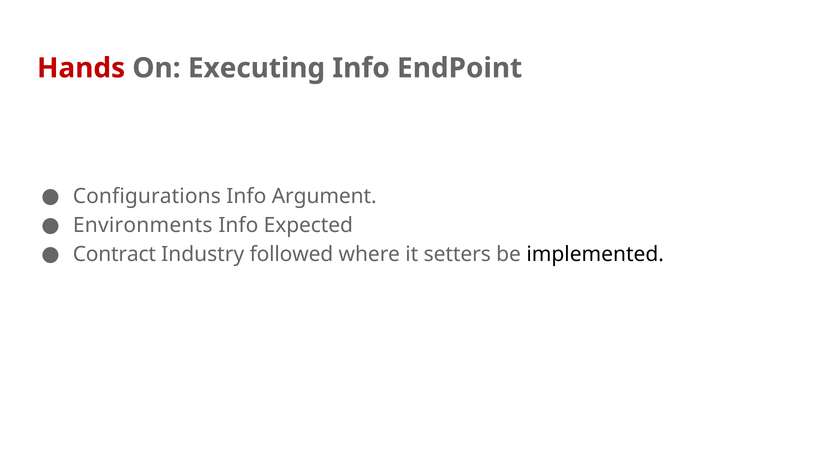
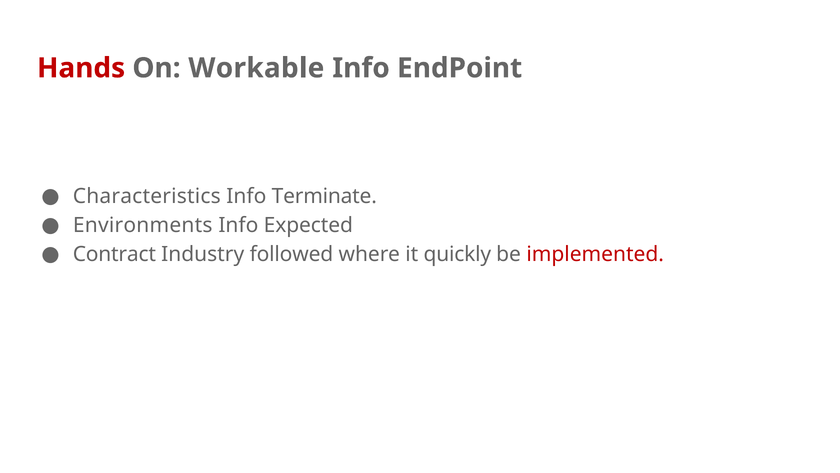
Executing: Executing -> Workable
Configurations: Configurations -> Characteristics
Argument: Argument -> Terminate
setters: setters -> quickly
implemented colour: black -> red
